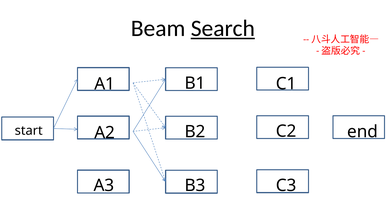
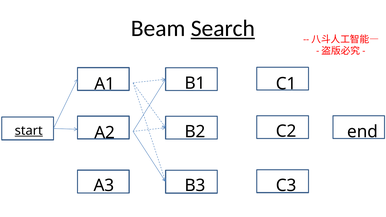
start underline: none -> present
